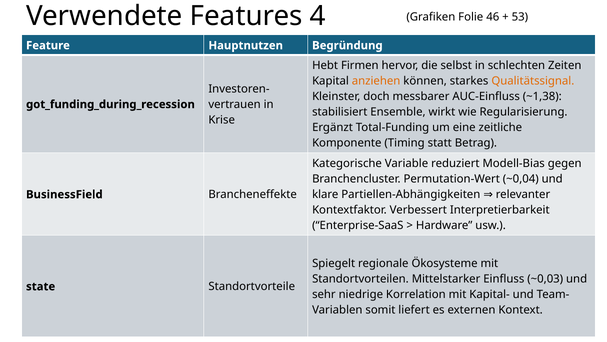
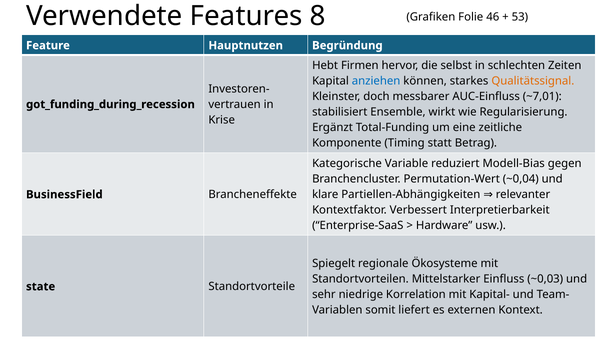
4: 4 -> 8
anziehen colour: orange -> blue
~1,38: ~1,38 -> ~7,01
